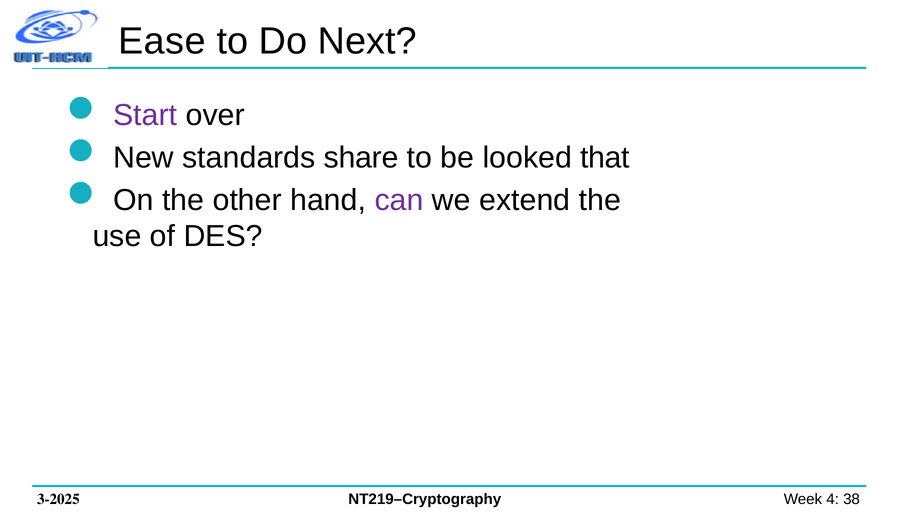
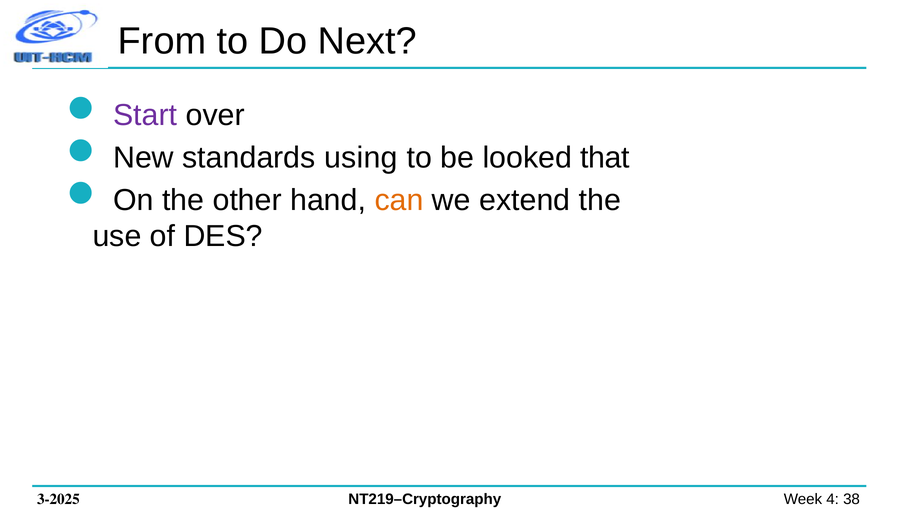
Ease: Ease -> From
share: share -> using
can colour: purple -> orange
